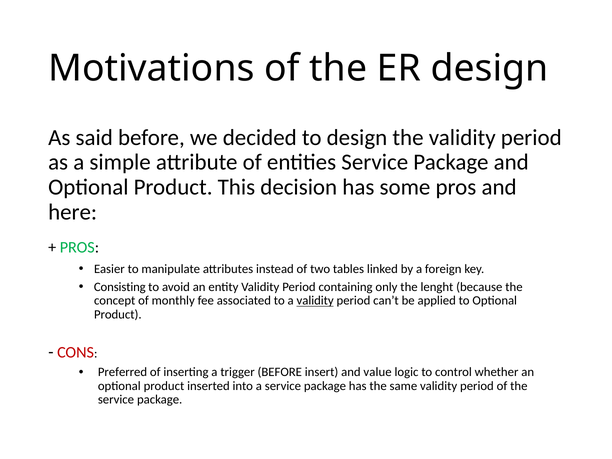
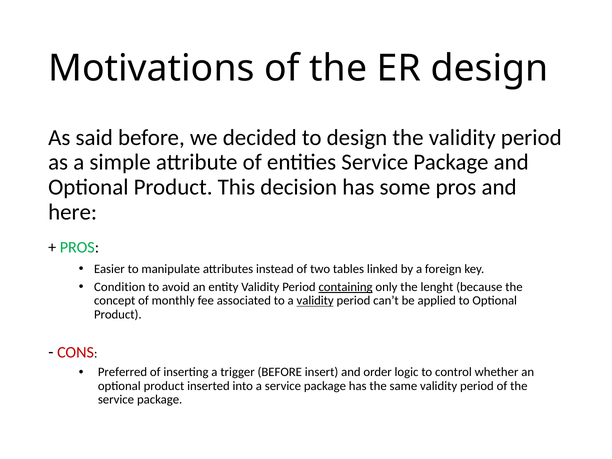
Consisting: Consisting -> Condition
containing underline: none -> present
value: value -> order
